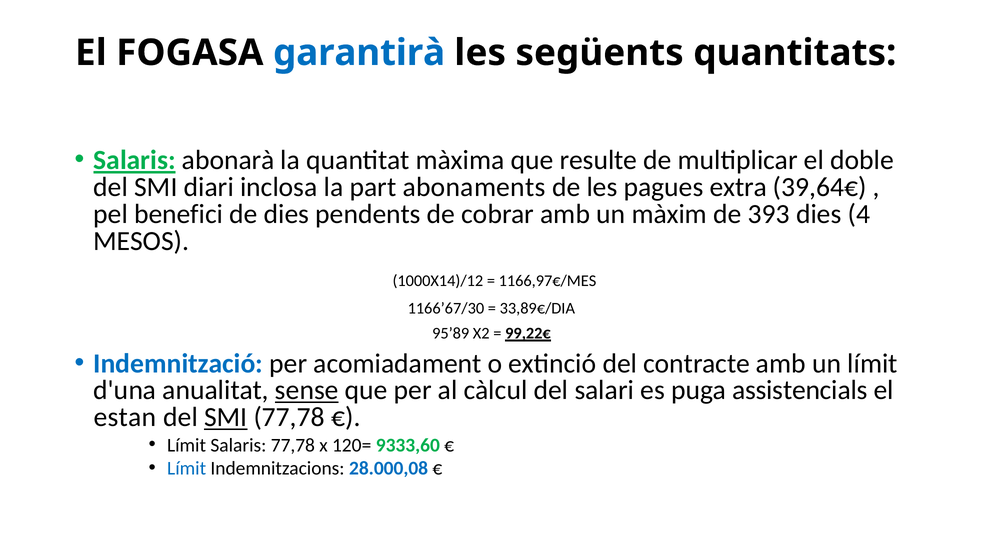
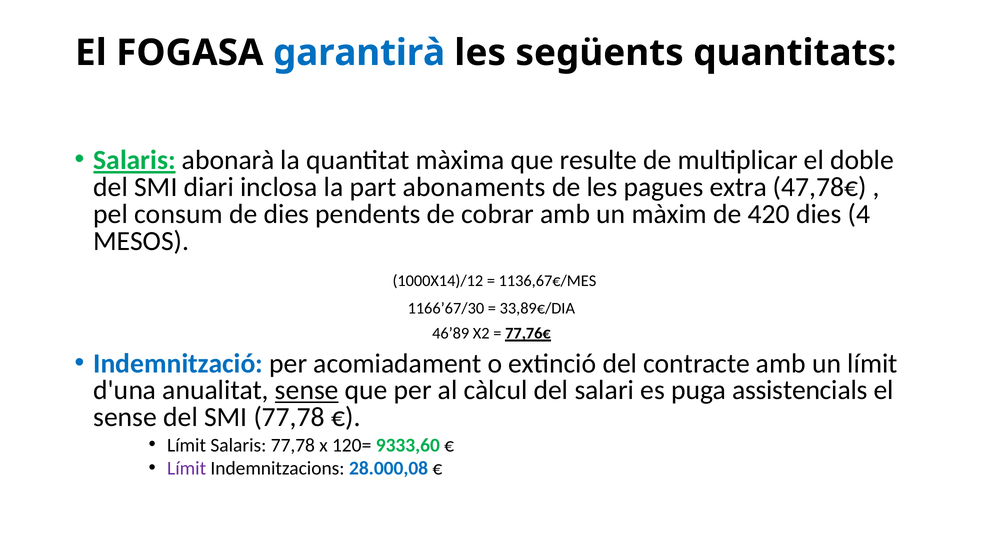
39,64€: 39,64€ -> 47,78€
benefici: benefici -> consum
393: 393 -> 420
1166,97€/MES: 1166,97€/MES -> 1136,67€/MES
95’89: 95’89 -> 46’89
99,22€: 99,22€ -> 77,76€
estan at (125, 417): estan -> sense
SMI at (226, 417) underline: present -> none
Límit at (187, 469) colour: blue -> purple
